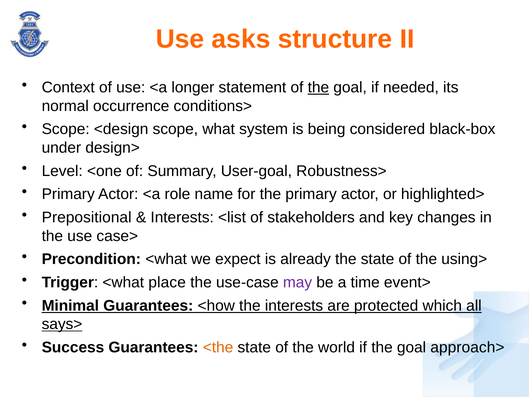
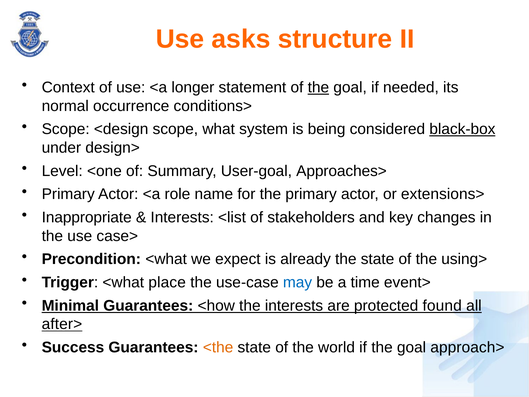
black-box underline: none -> present
Robustness>: Robustness> -> Approaches>
highlighted>: highlighted> -> extensions>
Prepositional: Prepositional -> Inappropriate
may colour: purple -> blue
which: which -> found
says>: says> -> after>
